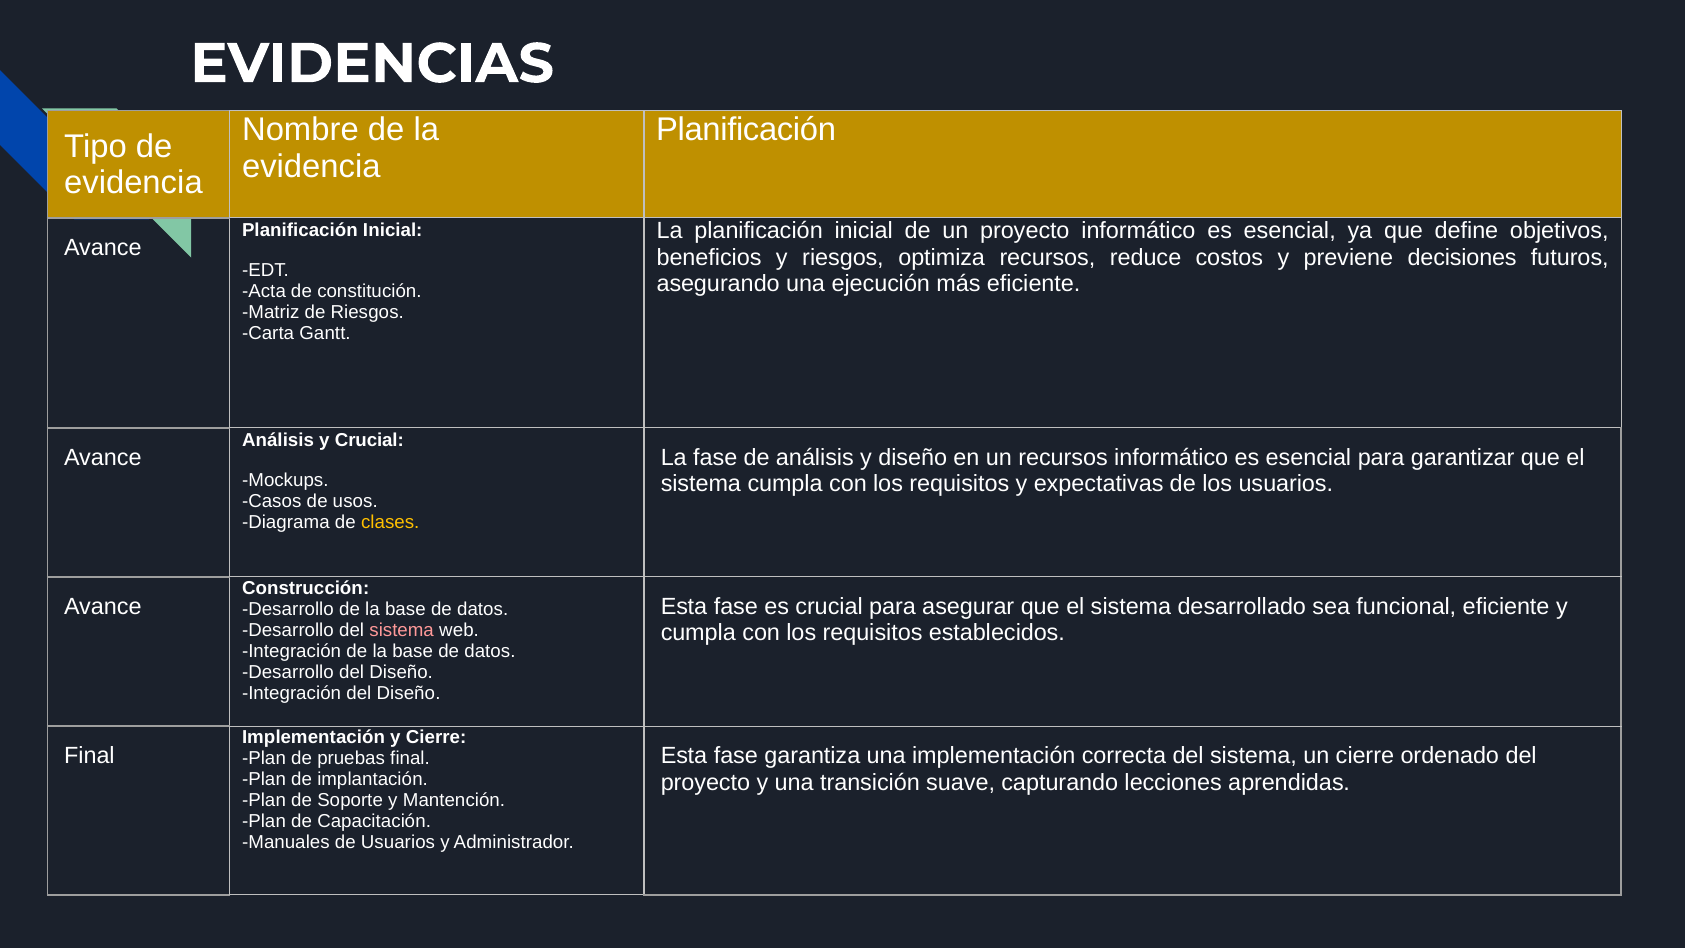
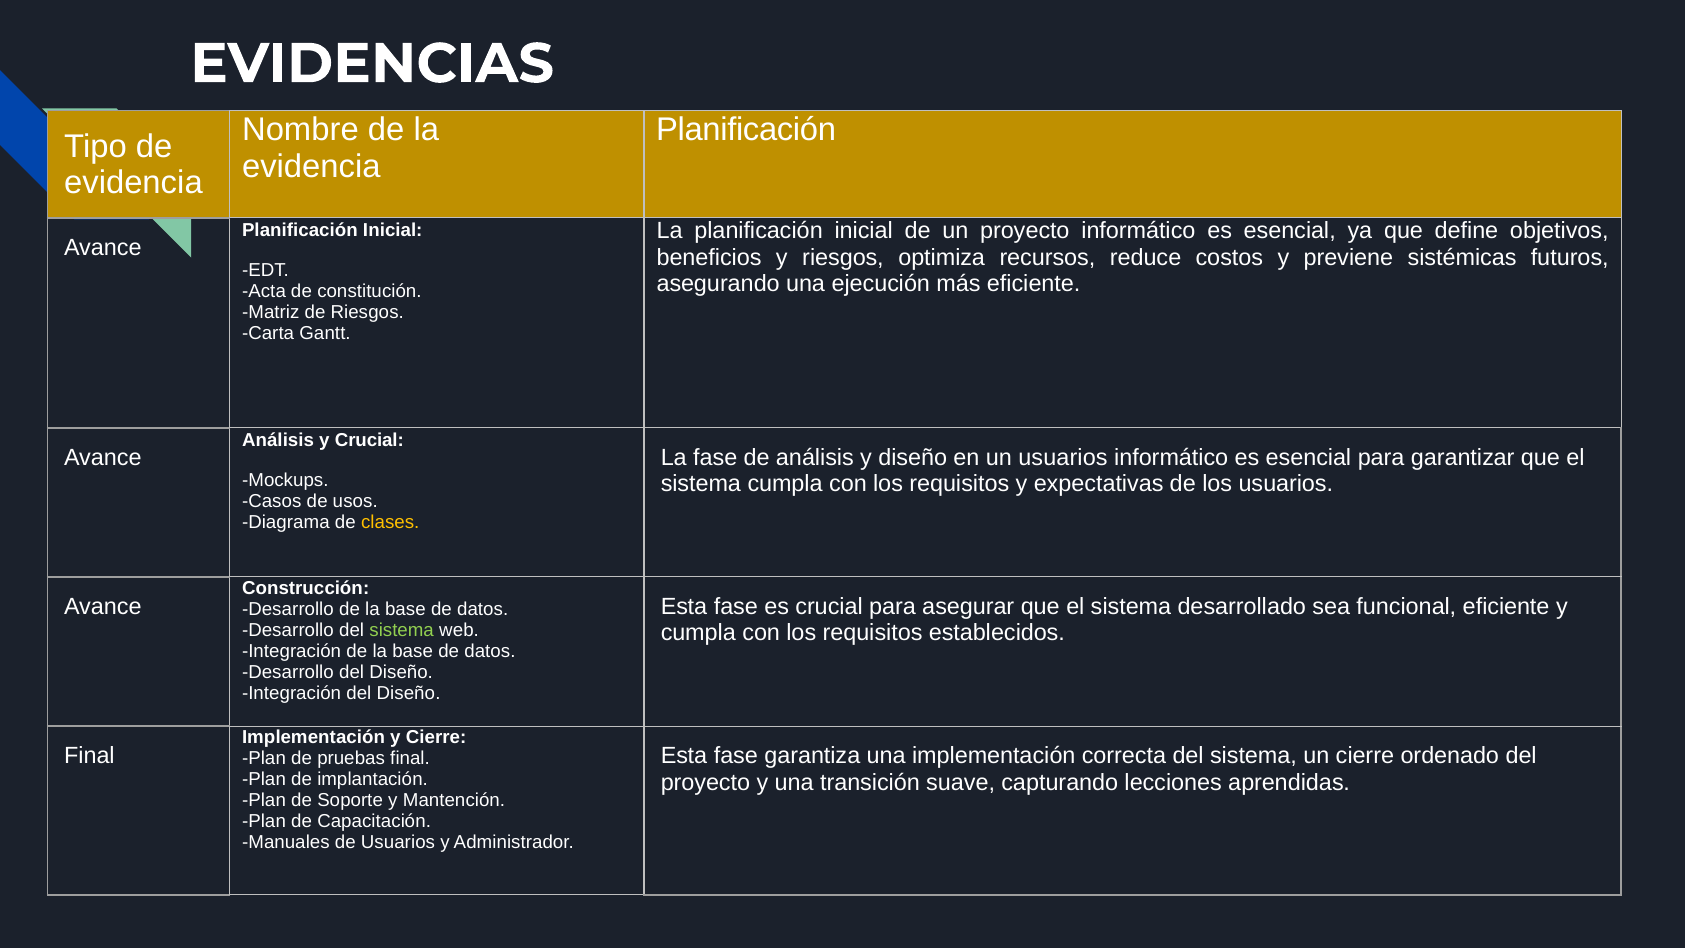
decisiones: decisiones -> sistémicas
un recursos: recursos -> usuarios
sistema at (402, 630) colour: pink -> light green
